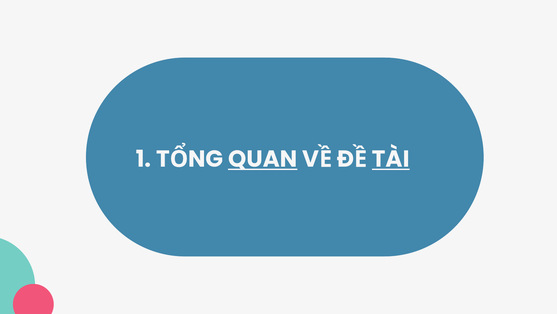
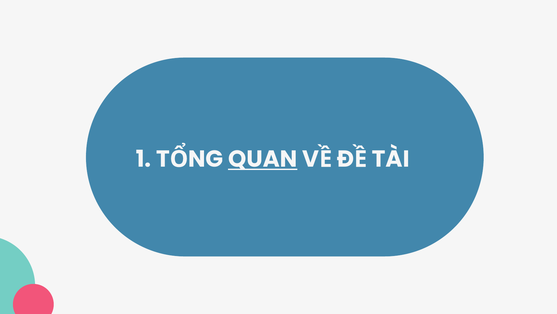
TÀI underline: present -> none
